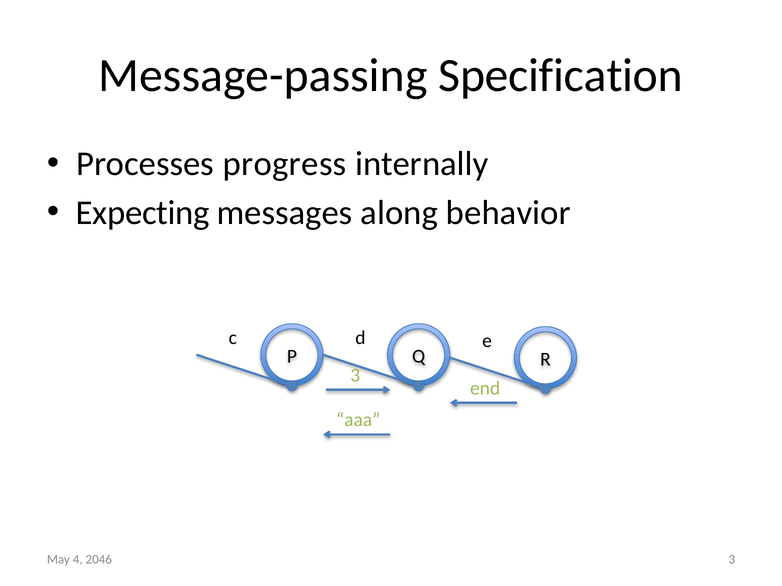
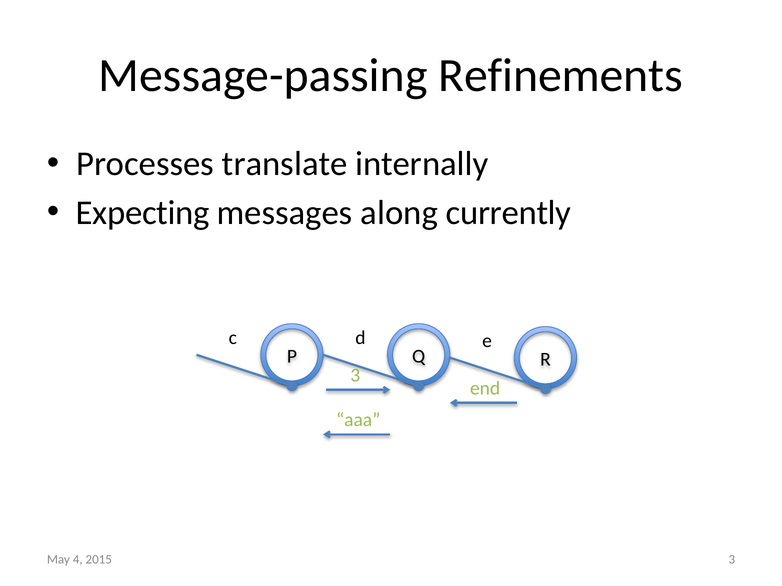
Specification: Specification -> Refinements
progress: progress -> translate
behavior: behavior -> currently
2046: 2046 -> 2015
